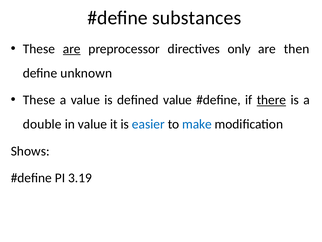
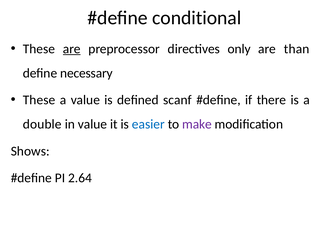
substances: substances -> conditional
then: then -> than
unknown: unknown -> necessary
defined value: value -> scanf
there underline: present -> none
make colour: blue -> purple
3.19: 3.19 -> 2.64
